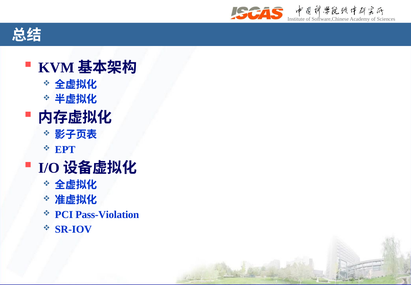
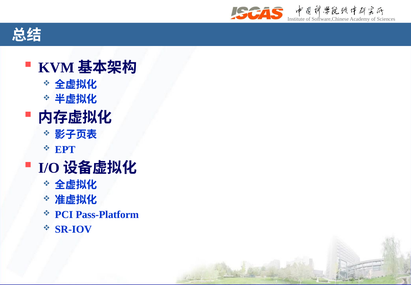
Pass-Violation: Pass-Violation -> Pass-Platform
